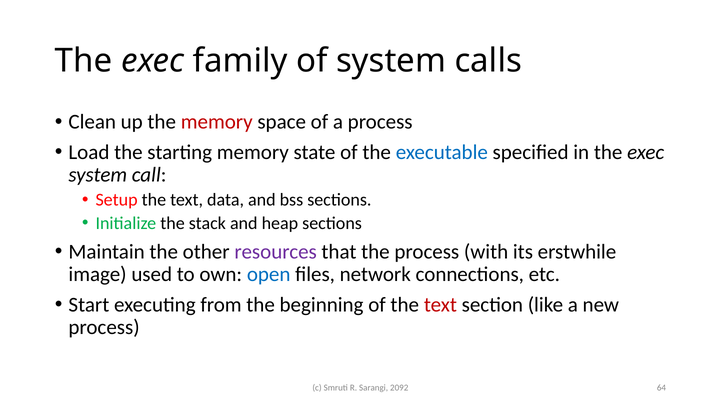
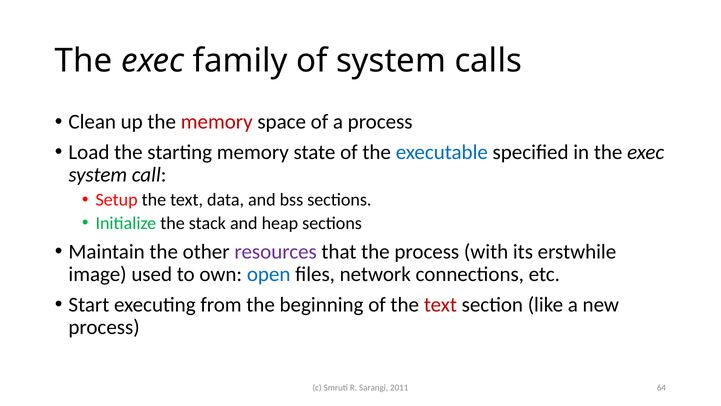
2092: 2092 -> 2011
